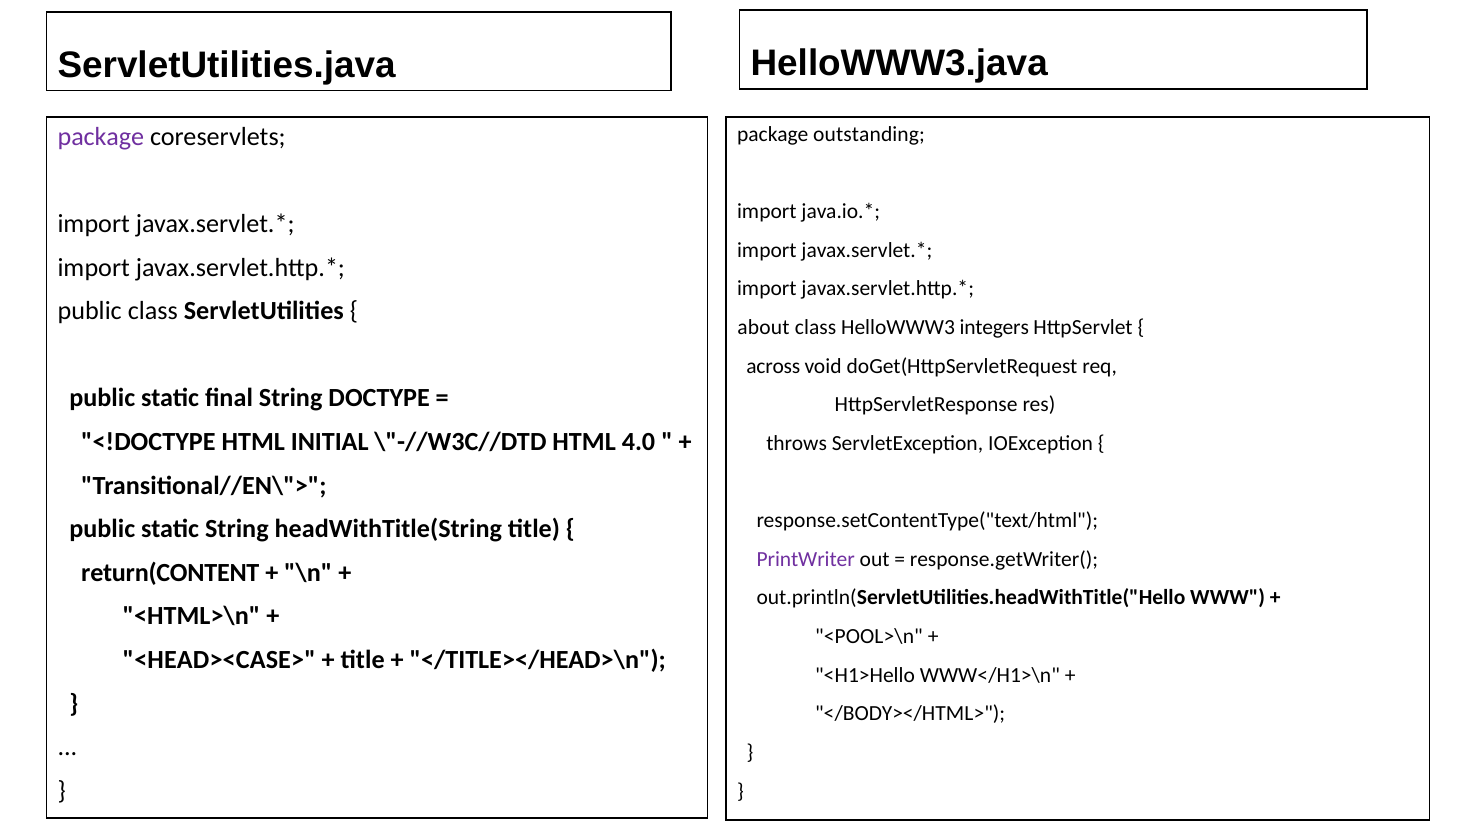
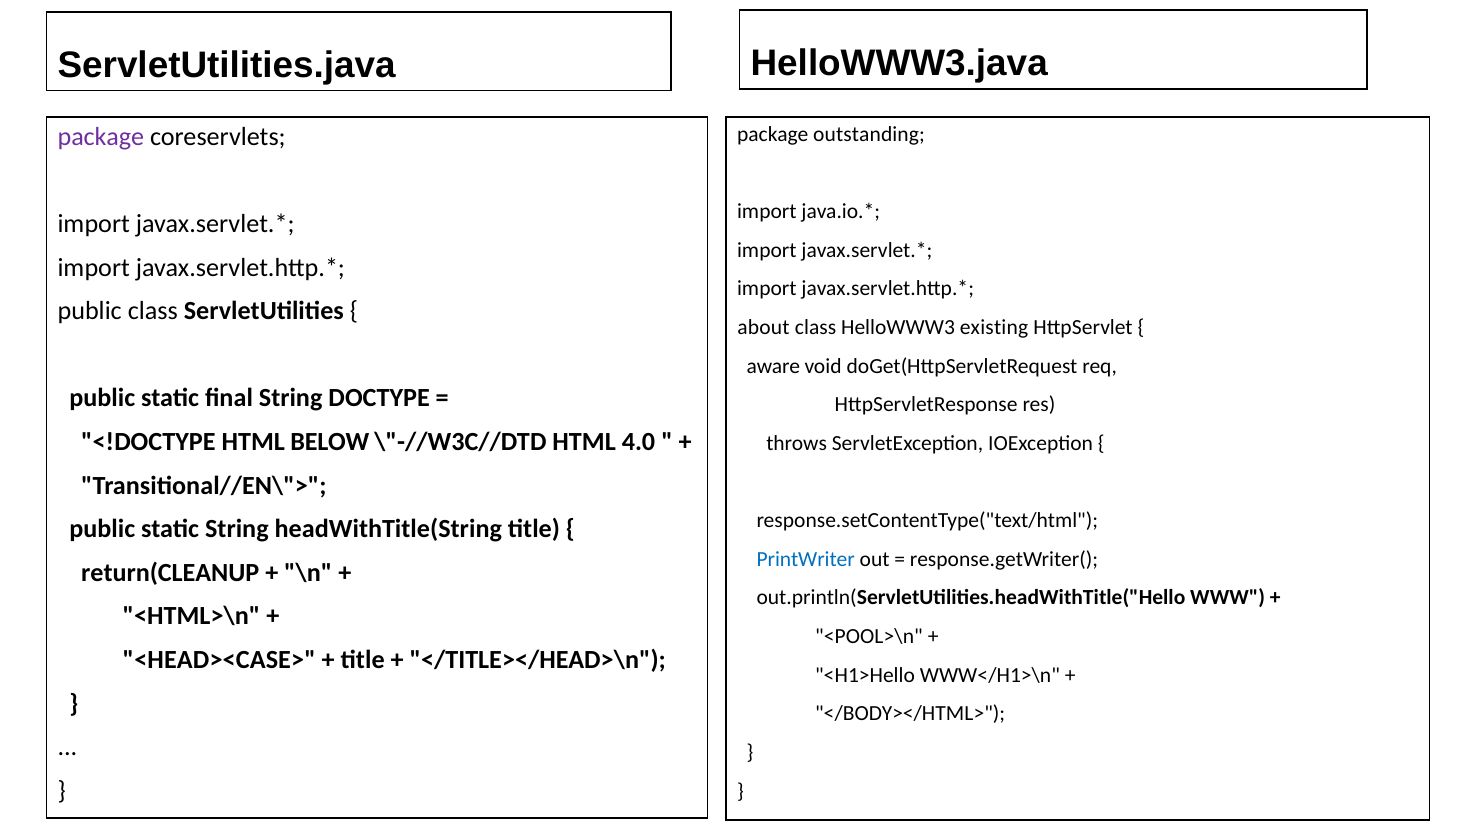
integers: integers -> existing
across: across -> aware
INITIAL: INITIAL -> BELOW
PrintWriter colour: purple -> blue
return(CONTENT: return(CONTENT -> return(CLEANUP
